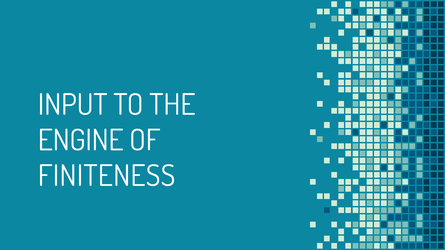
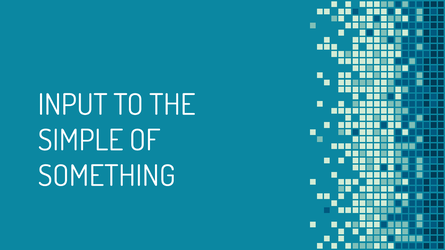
ENGINE: ENGINE -> SIMPLE
FINITENESS: FINITENESS -> SOMETHING
